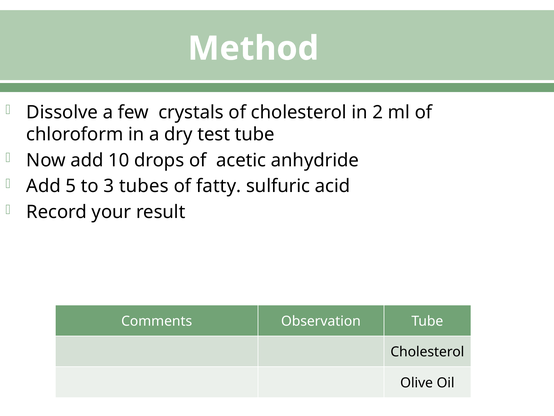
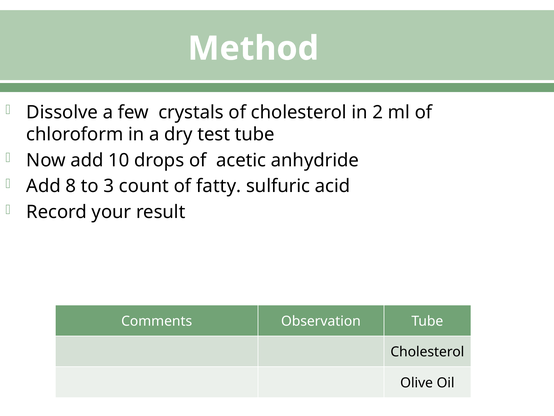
5: 5 -> 8
tubes: tubes -> count
